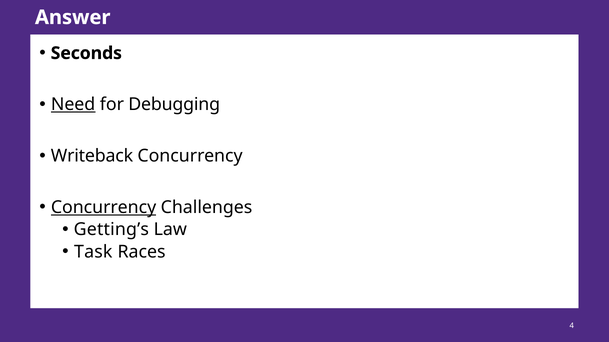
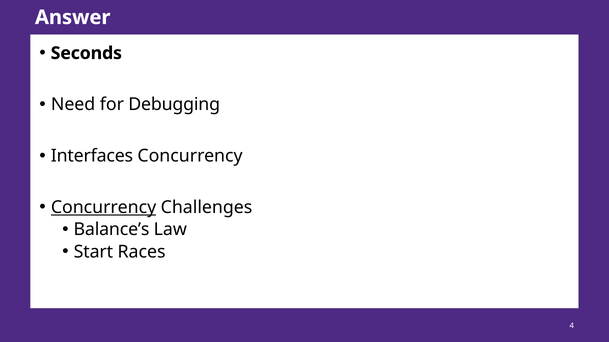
Need underline: present -> none
Writeback: Writeback -> Interfaces
Getting’s: Getting’s -> Balance’s
Task: Task -> Start
